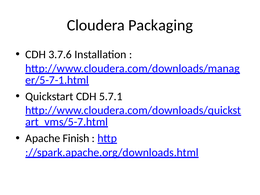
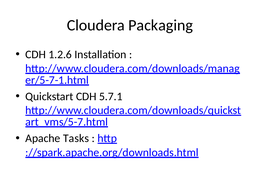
3.7.6: 3.7.6 -> 1.2.6
Finish: Finish -> Tasks
